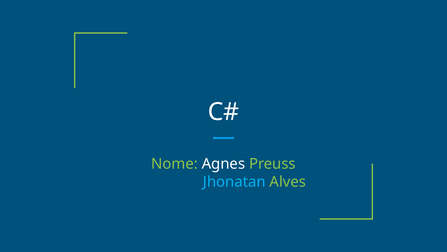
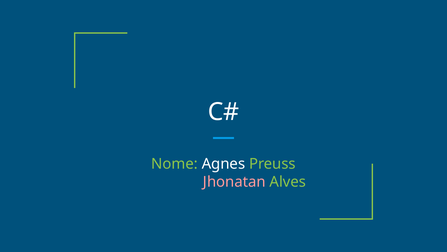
Jhonatan colour: light blue -> pink
